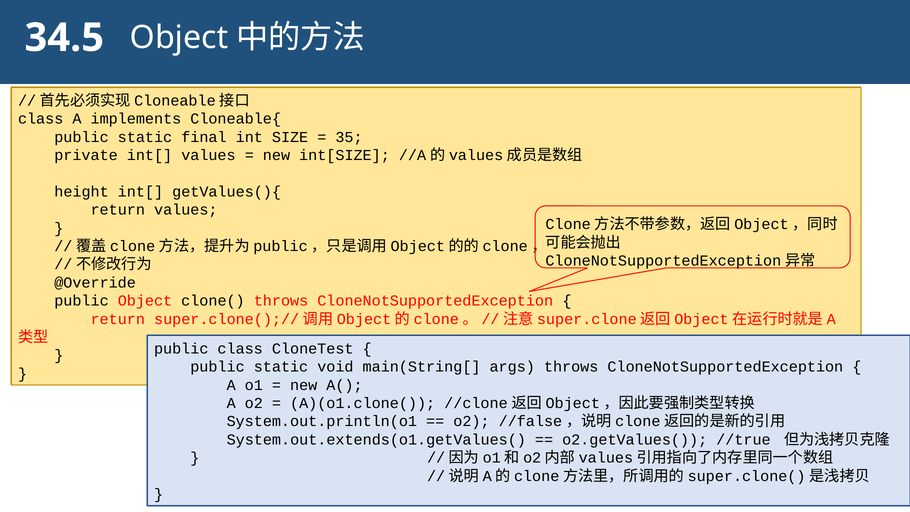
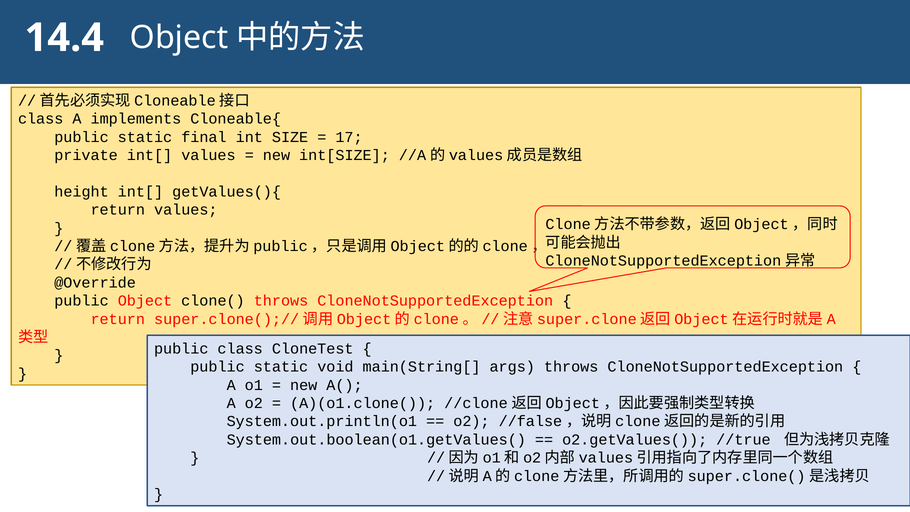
34.5: 34.5 -> 14.4
35: 35 -> 17
System.out.extends(o1.getValues(: System.out.extends(o1.getValues( -> System.out.boolean(o1.getValues(
